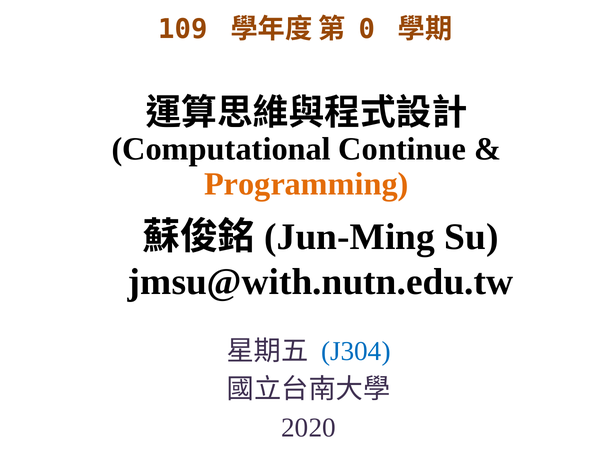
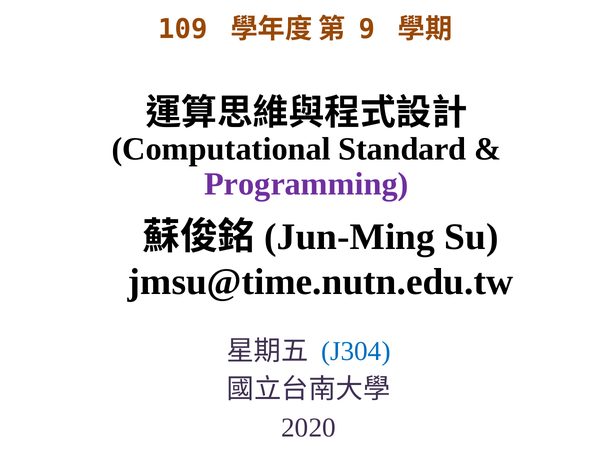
0: 0 -> 9
Continue: Continue -> Standard
Programming colour: orange -> purple
jmsu@with.nutn.edu.tw: jmsu@with.nutn.edu.tw -> jmsu@time.nutn.edu.tw
